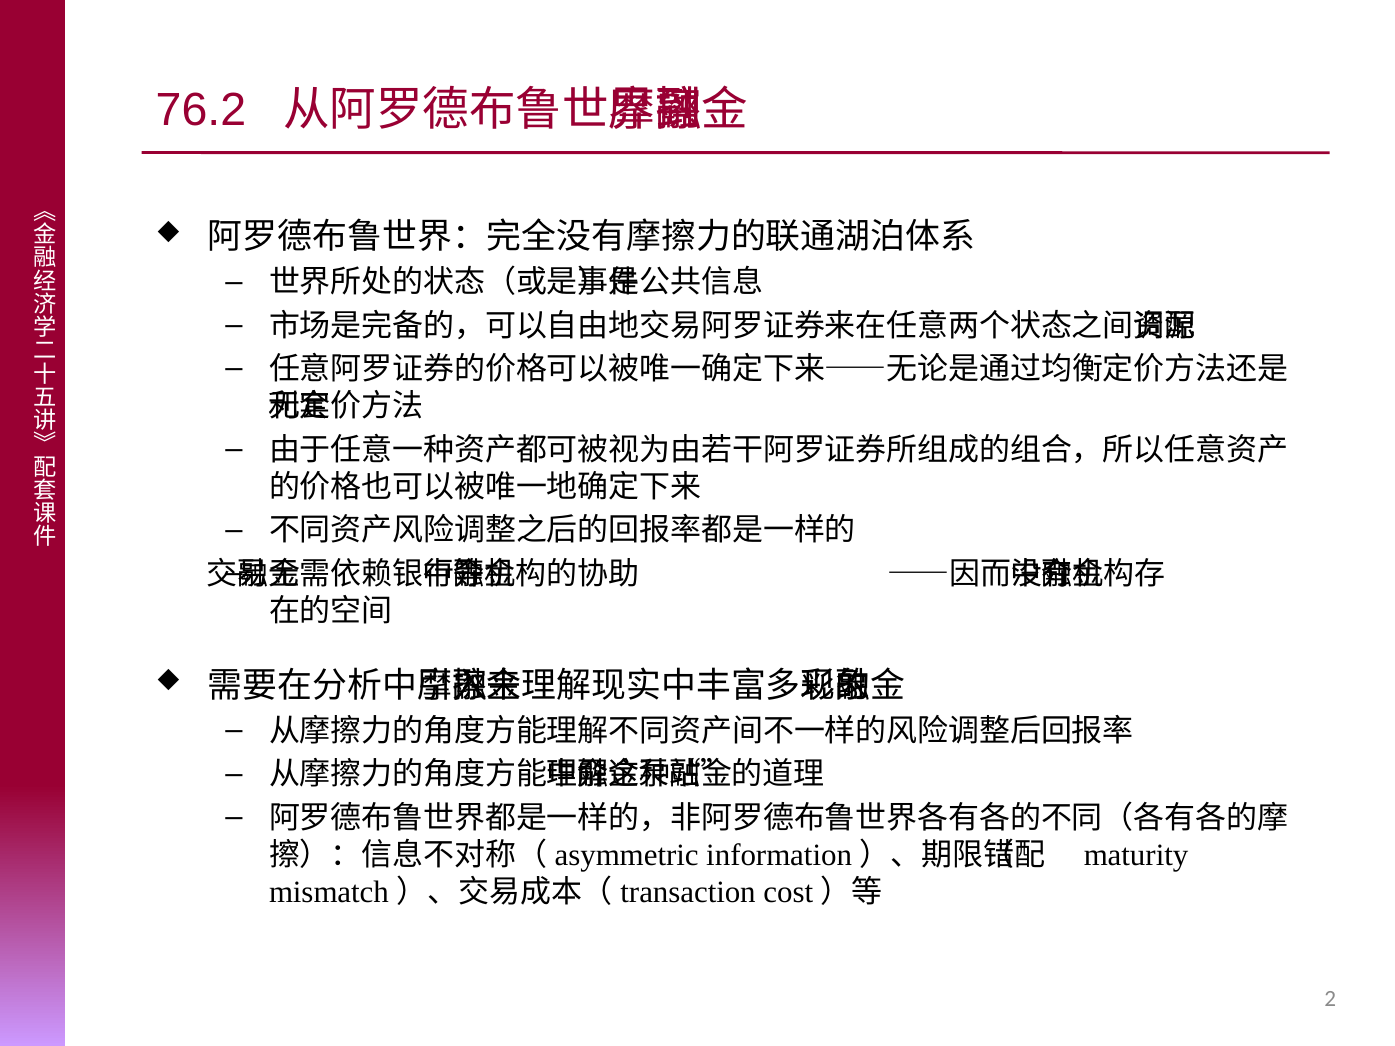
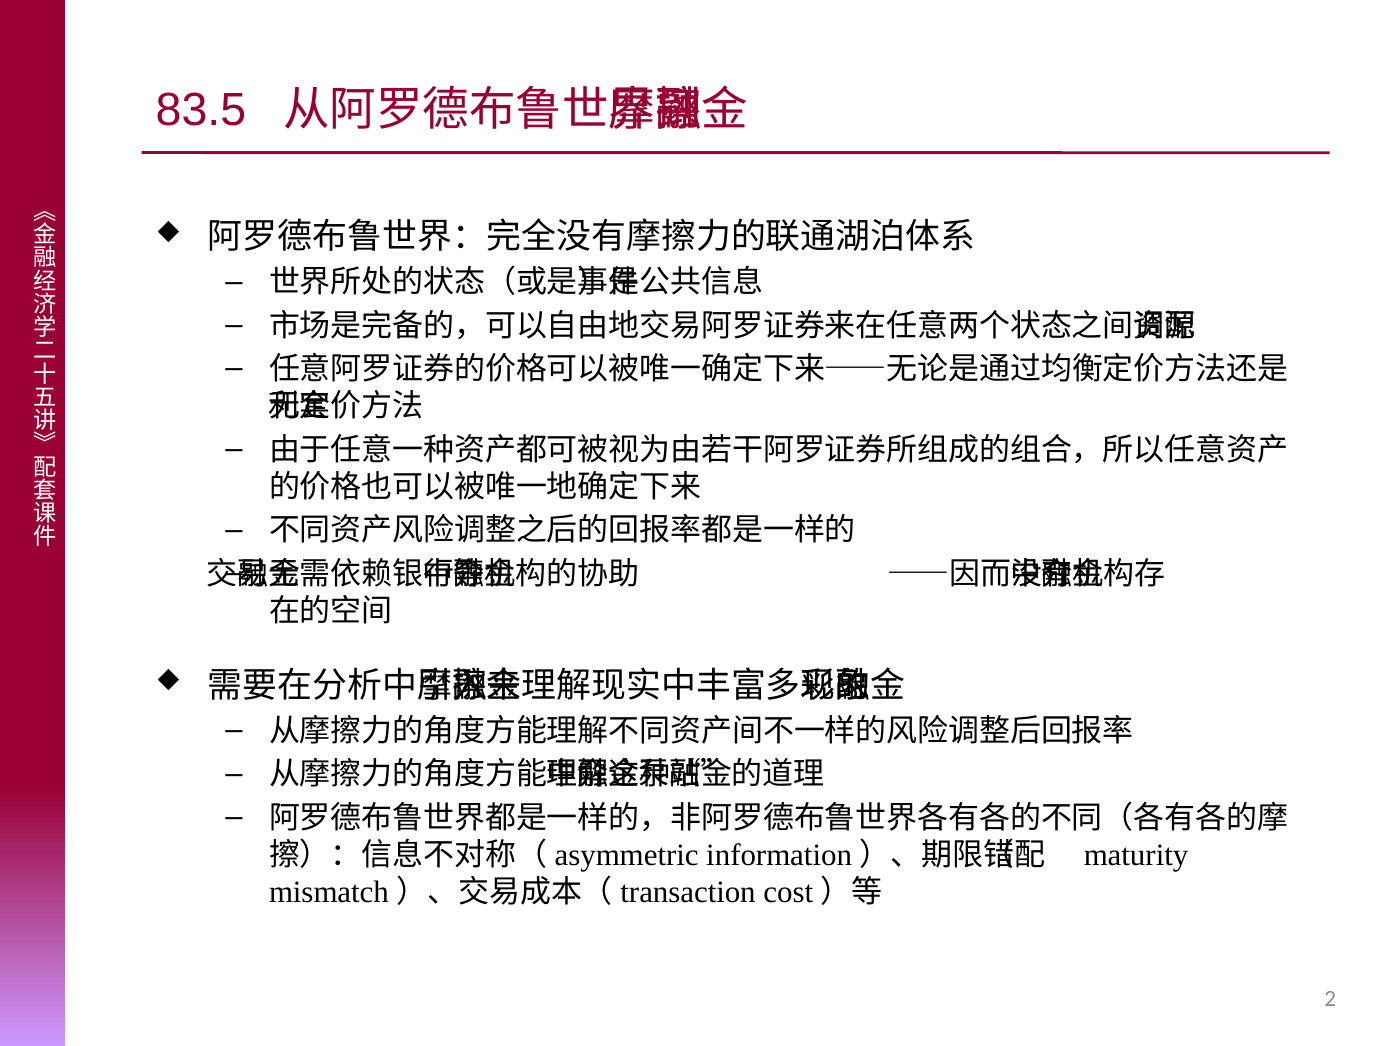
76.2: 76.2 -> 83.5
